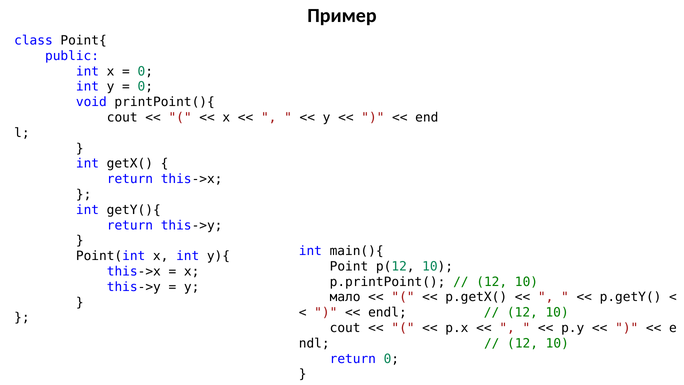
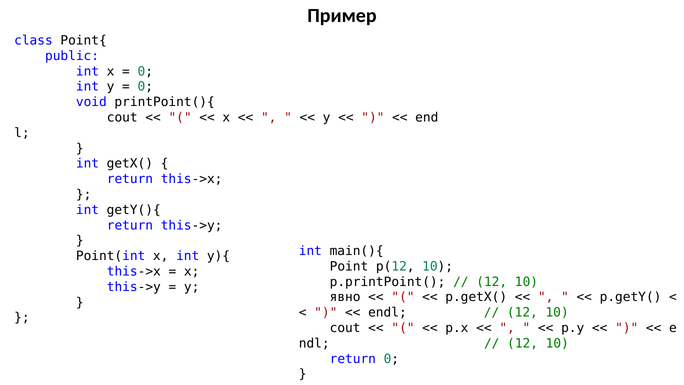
мало: мало -> явно
